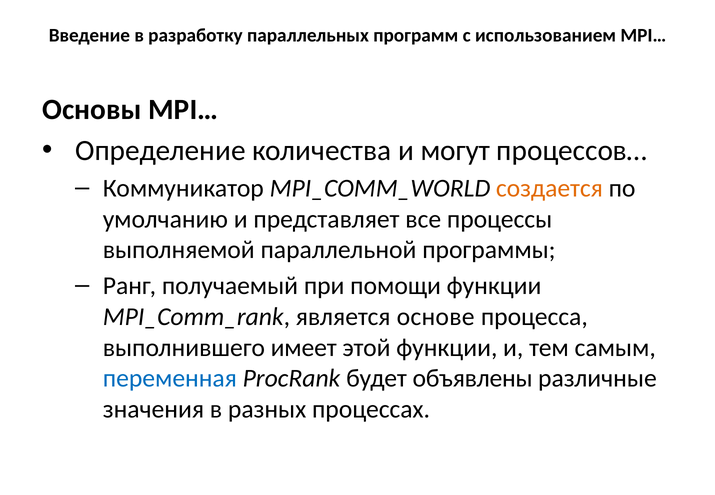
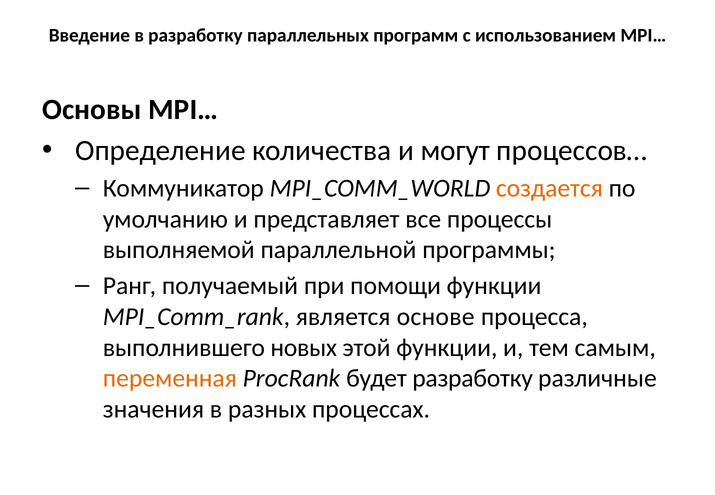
имеет: имеет -> новых
переменная colour: blue -> orange
будет объявлены: объявлены -> разработку
